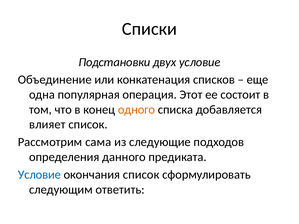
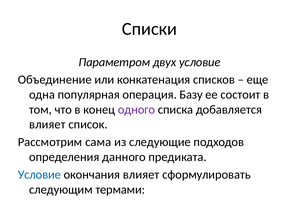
Подстановки: Подстановки -> Параметром
Этот: Этот -> Базу
одного colour: orange -> purple
окончания список: список -> влияет
ответить: ответить -> термами
